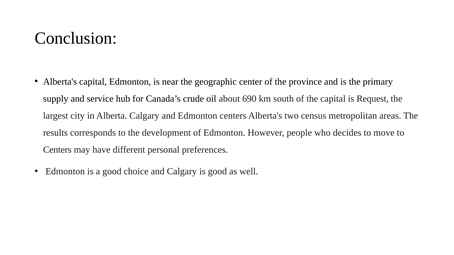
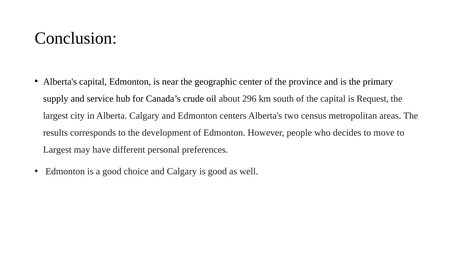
690: 690 -> 296
Centers at (57, 150): Centers -> Largest
